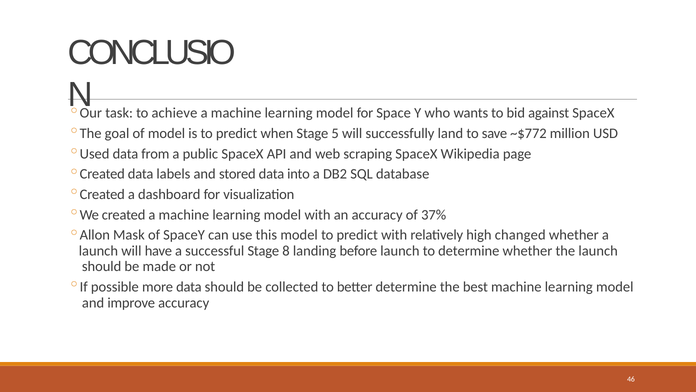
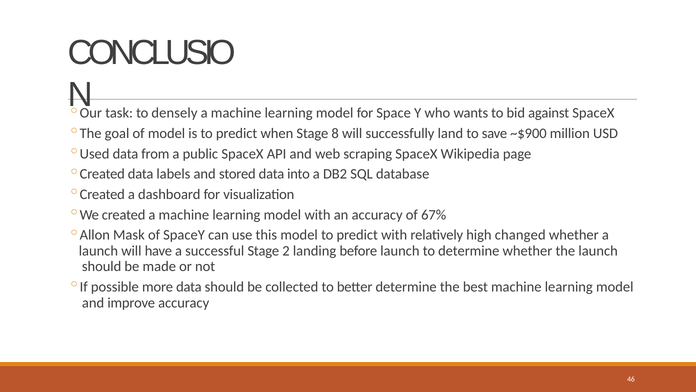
achieve: achieve -> densely
5: 5 -> 8
~$772: ~$772 -> ~$900
37%: 37% -> 67%
8: 8 -> 2
